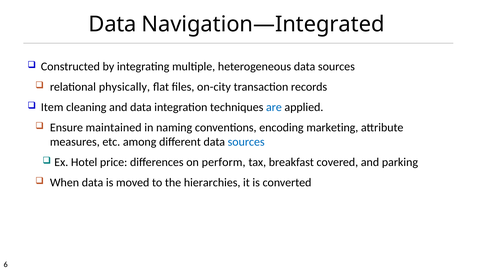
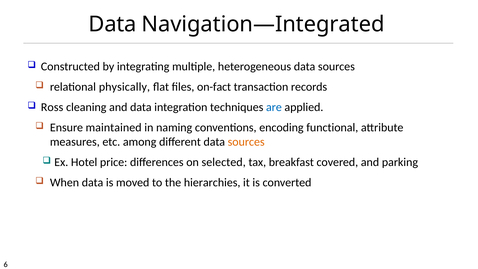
on-city: on-city -> on-fact
Item: Item -> Ross
marketing: marketing -> functional
sources at (246, 142) colour: blue -> orange
perform: perform -> selected
